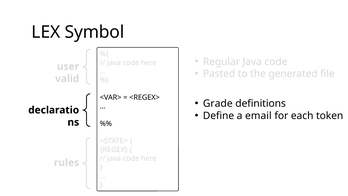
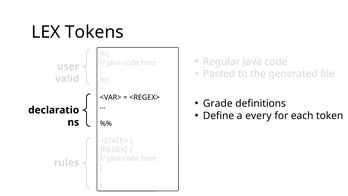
Symbol: Symbol -> Tokens
email: email -> every
